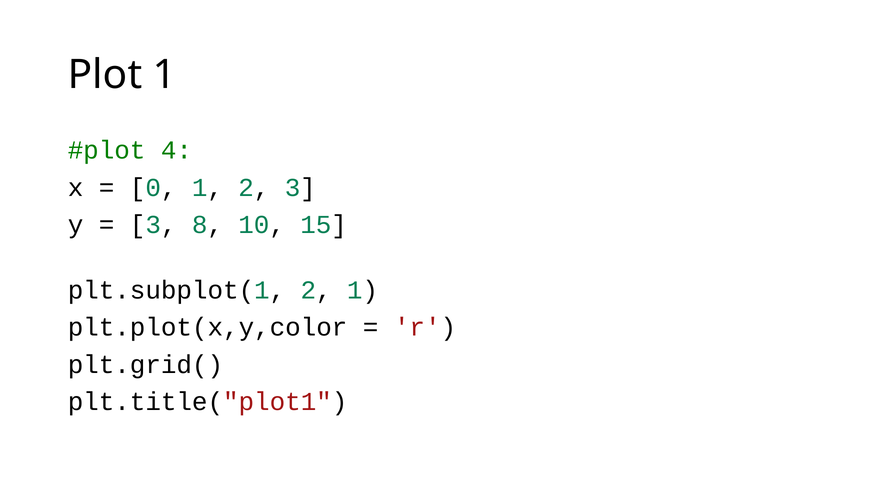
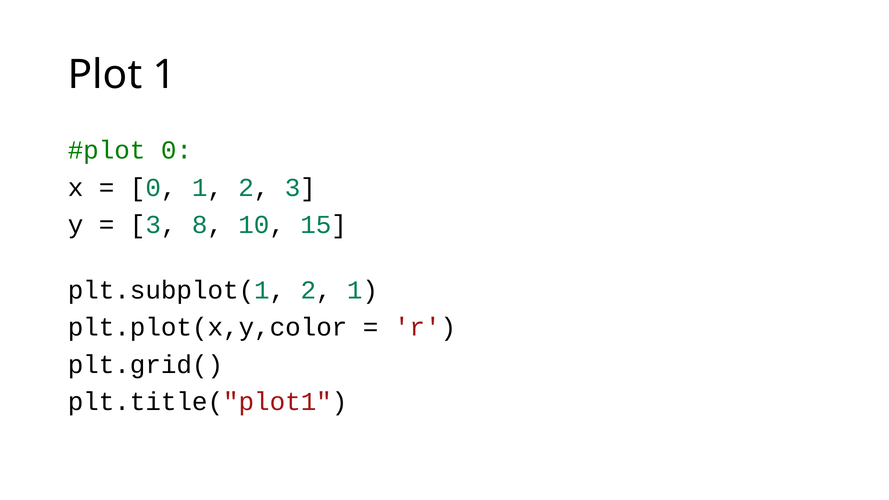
4 at (176, 150): 4 -> 0
